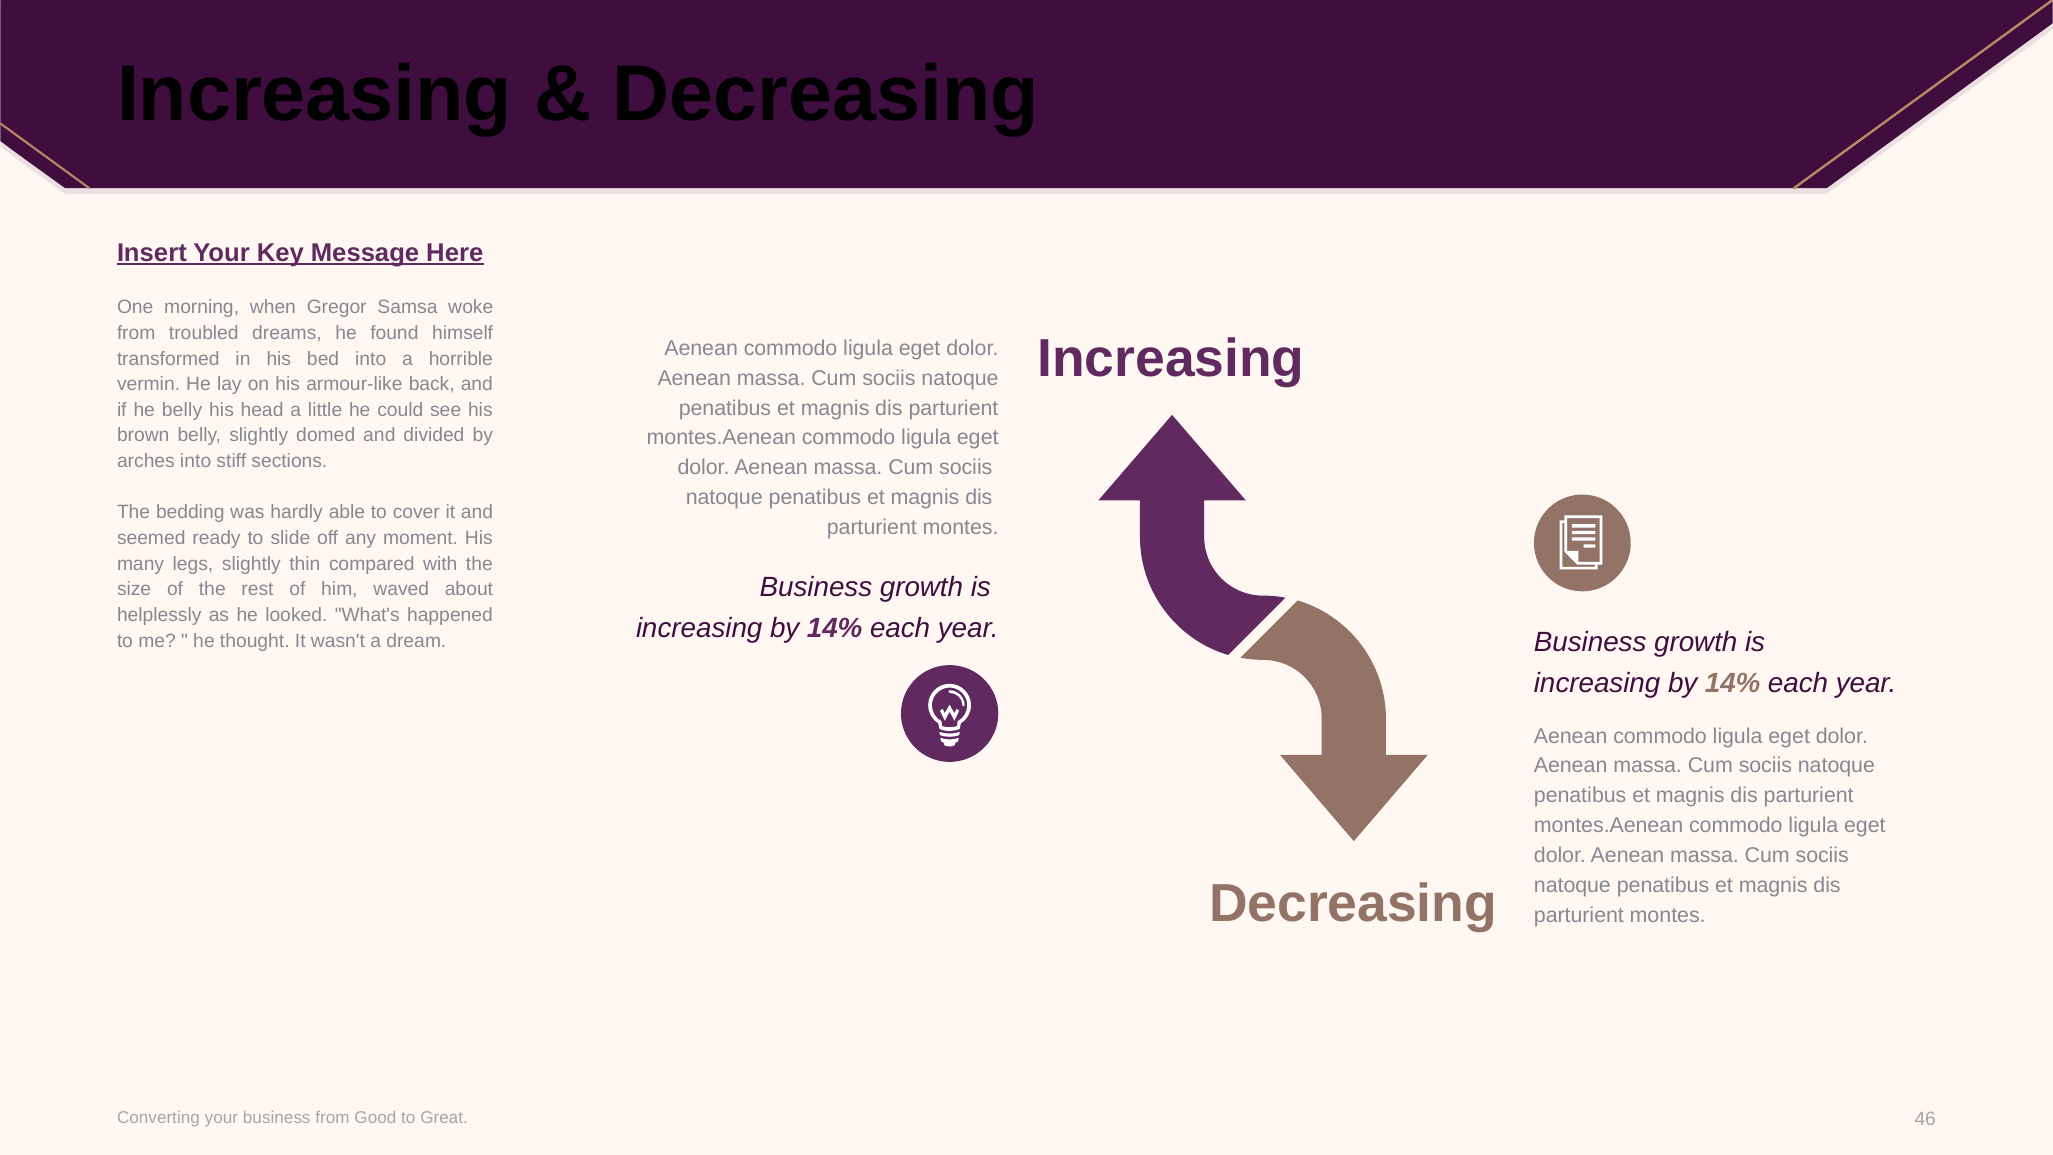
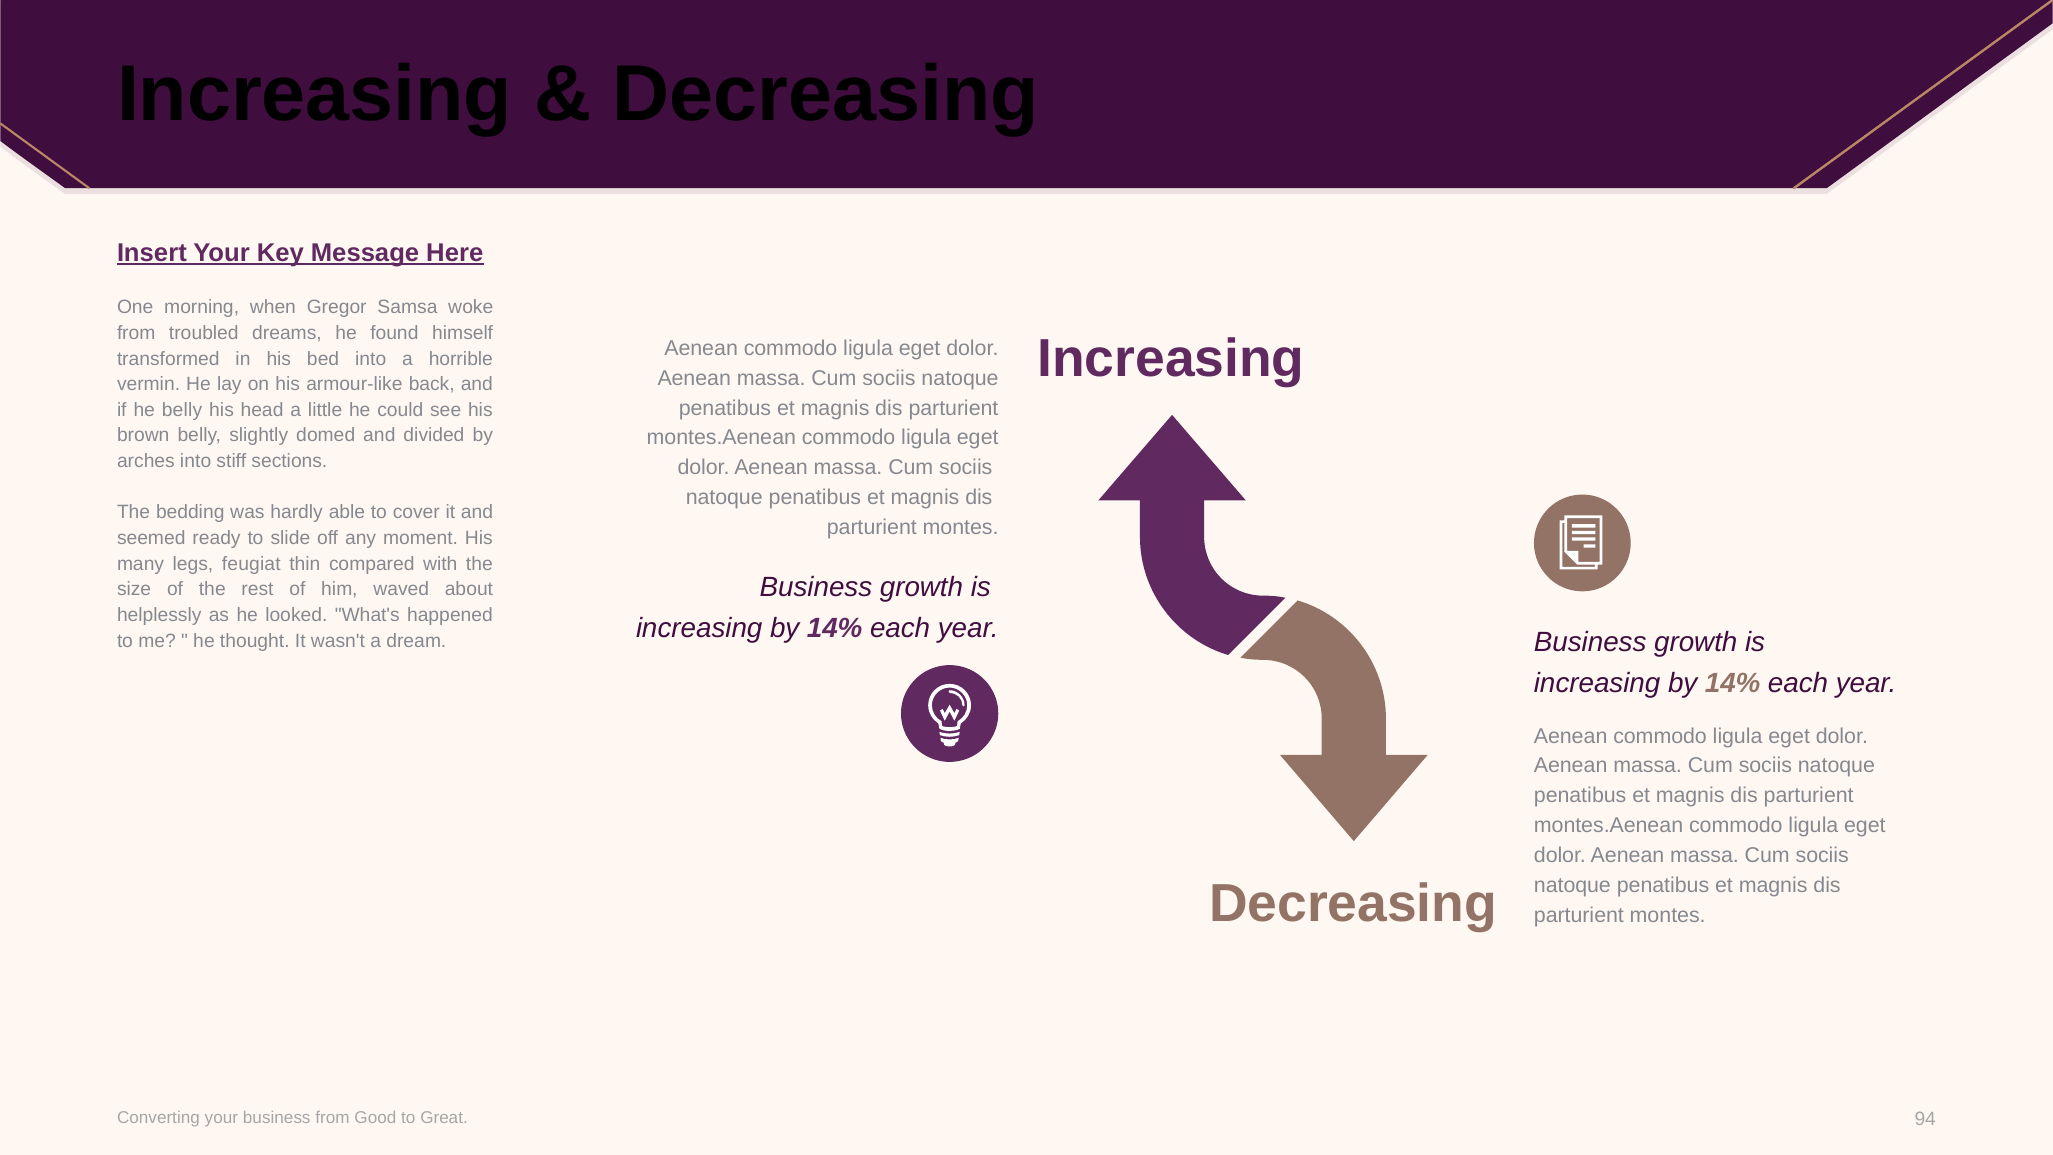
legs slightly: slightly -> feugiat
46: 46 -> 94
